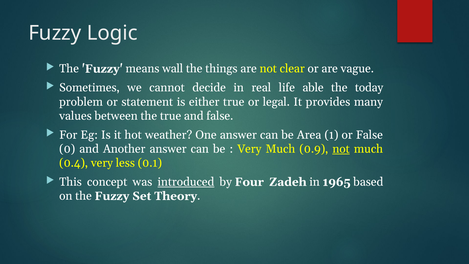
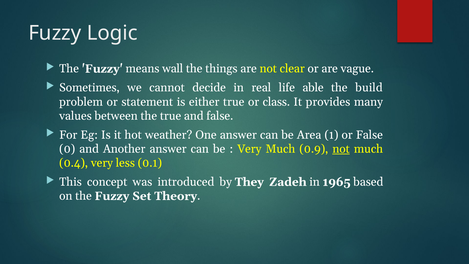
today: today -> build
legal: legal -> class
introduced underline: present -> none
Four: Four -> They
